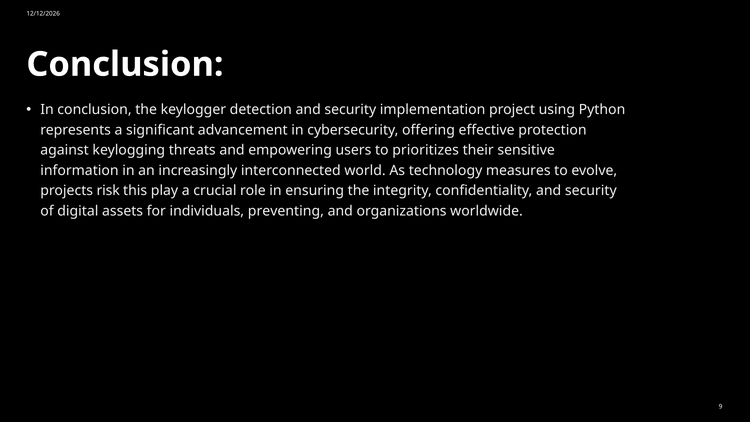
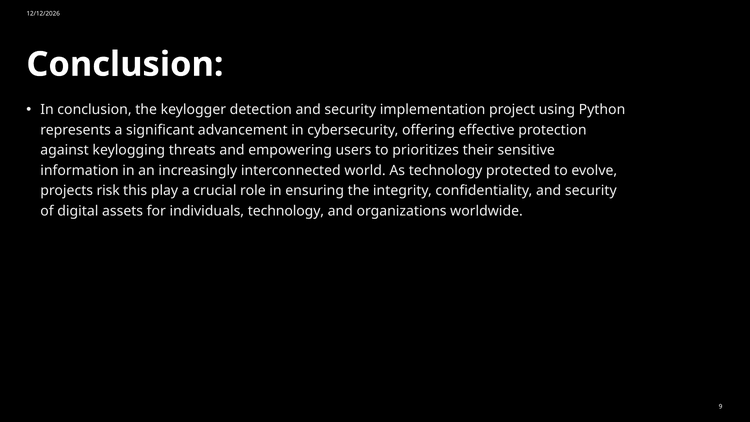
measures: measures -> protected
individuals preventing: preventing -> technology
